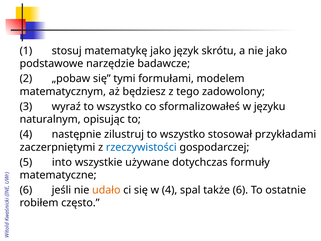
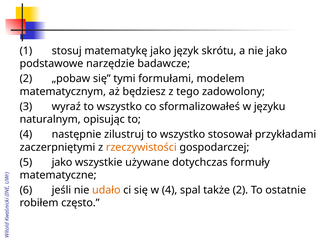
rzeczywistości colour: blue -> orange
5 into: into -> jako
także 6: 6 -> 2
